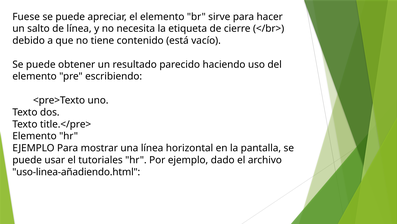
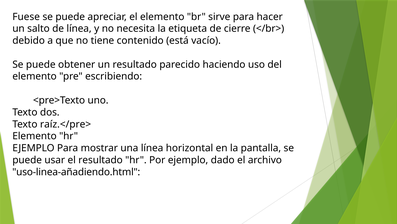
title.</pre>: title.</pre> -> raíz.</pre>
el tutoriales: tutoriales -> resultado
